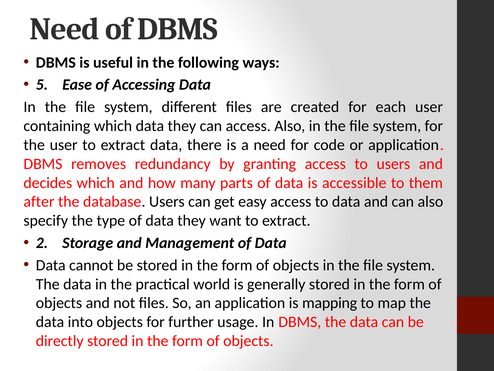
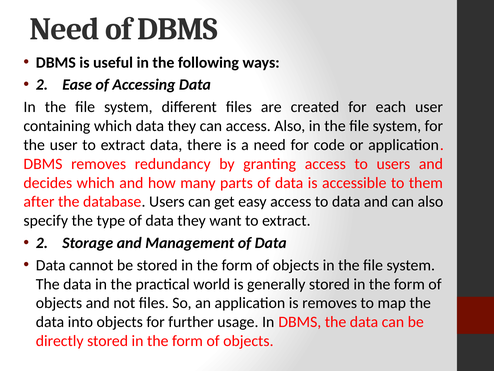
5 at (42, 85): 5 -> 2
is mapping: mapping -> removes
